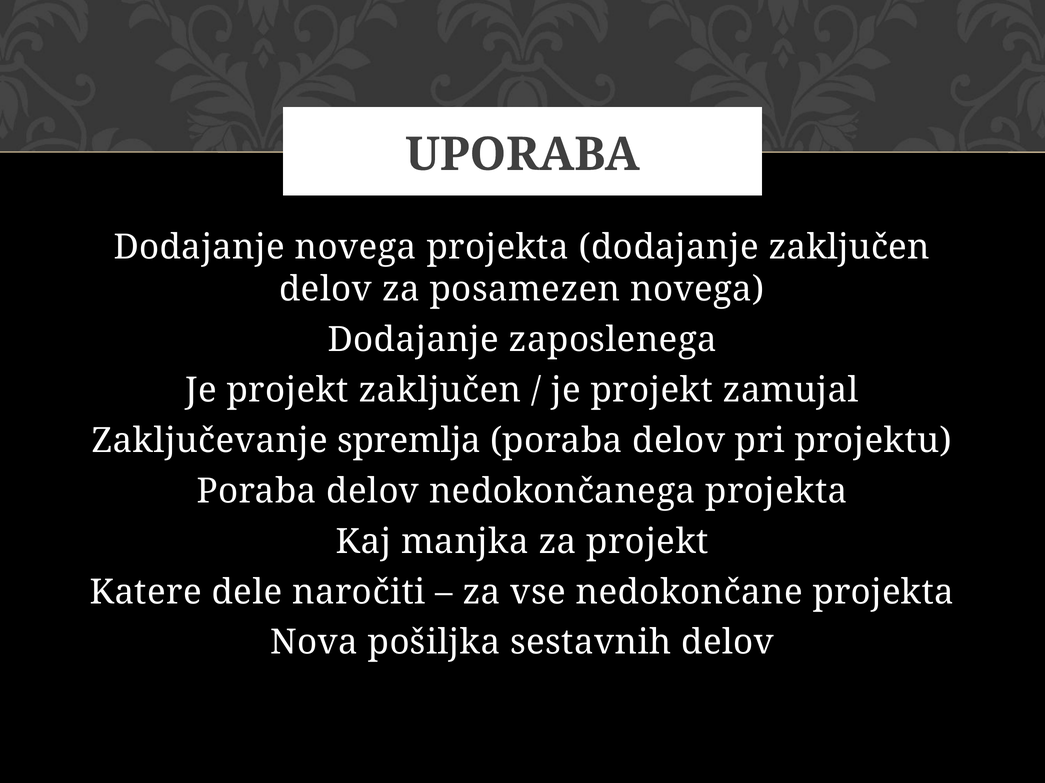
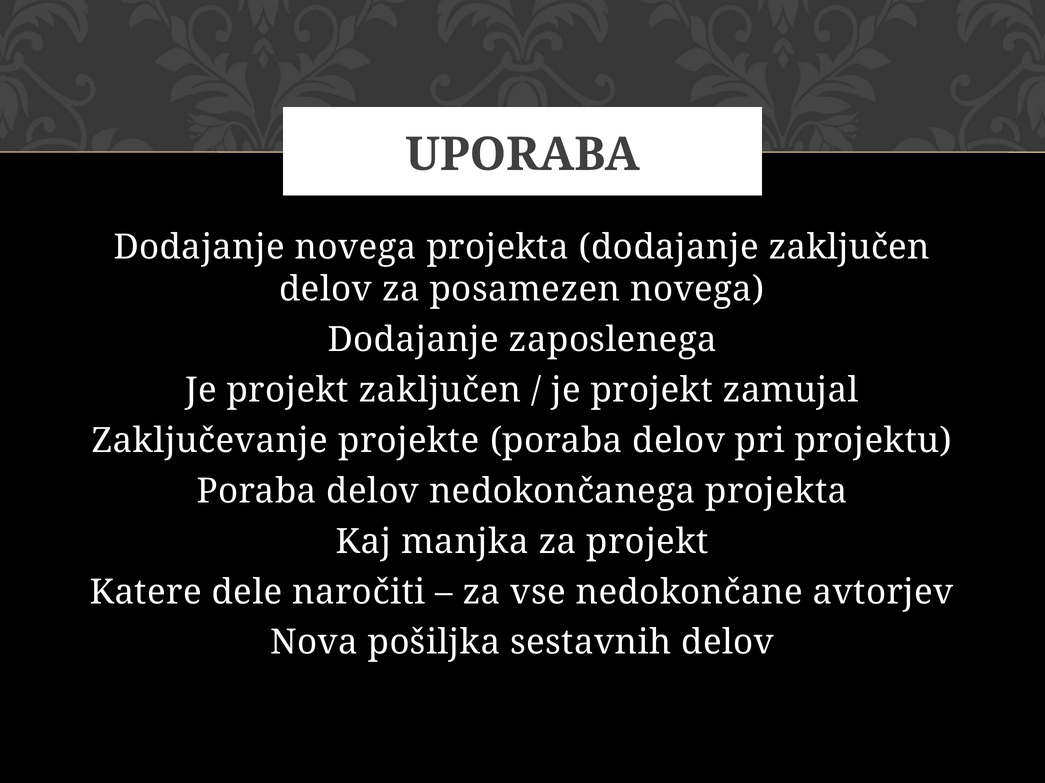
spremlja: spremlja -> projekte
nedokončane projekta: projekta -> avtorjev
